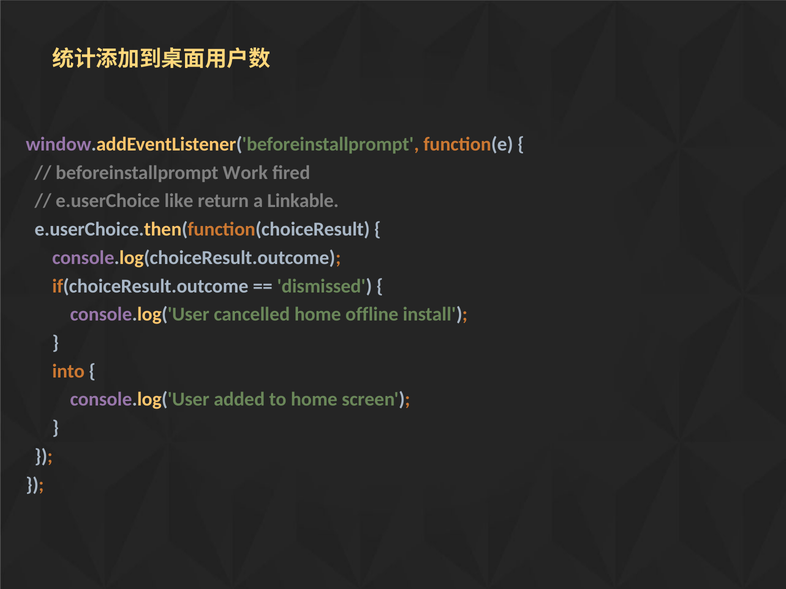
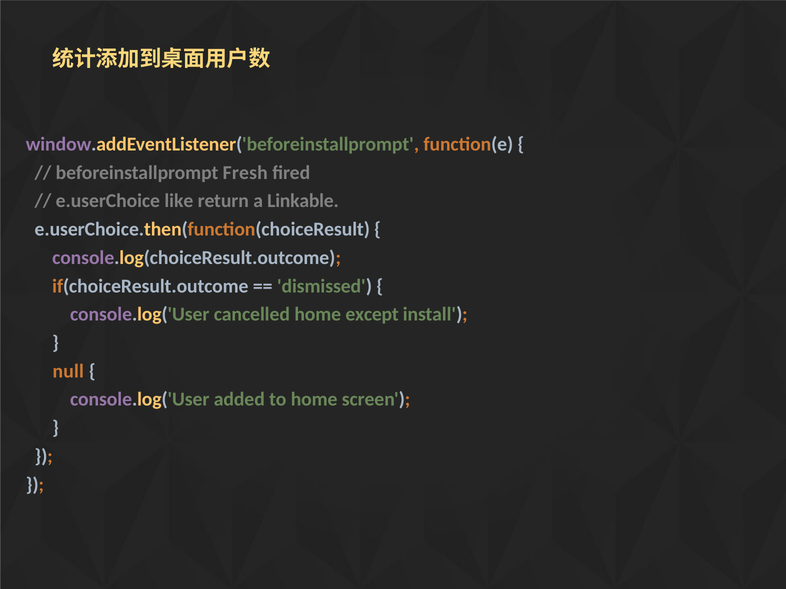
Work: Work -> Fresh
offline: offline -> except
into: into -> null
